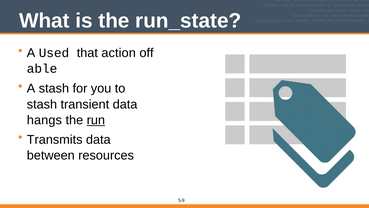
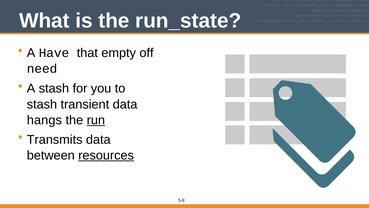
Used: Used -> Have
action: action -> empty
able: able -> need
resources underline: none -> present
